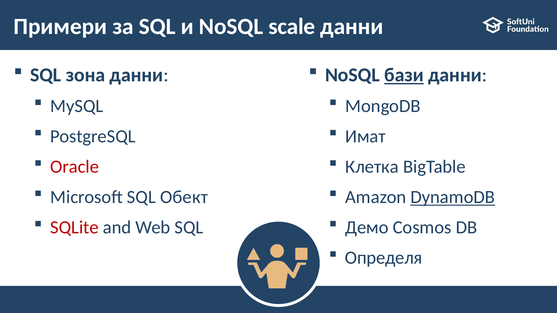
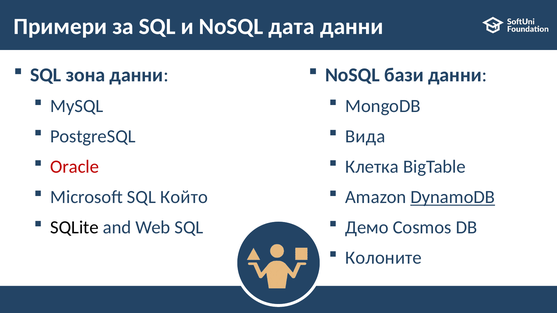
scale: scale -> дата
бази underline: present -> none
Имат: Имат -> Вида
Обект: Обект -> Който
SQLite colour: red -> black
Определя: Определя -> Колоните
